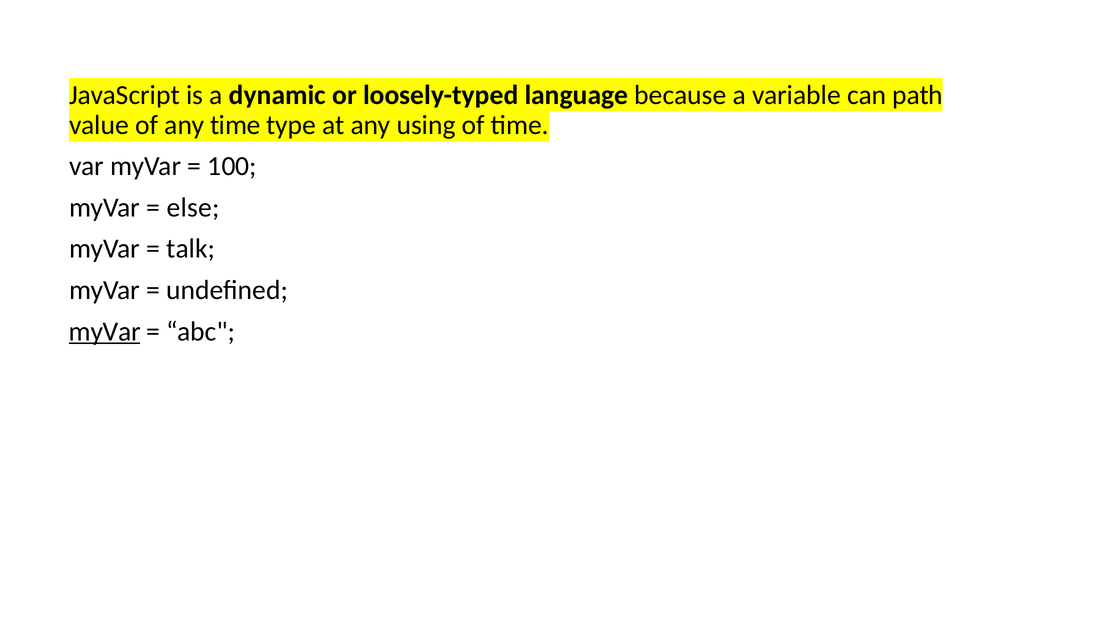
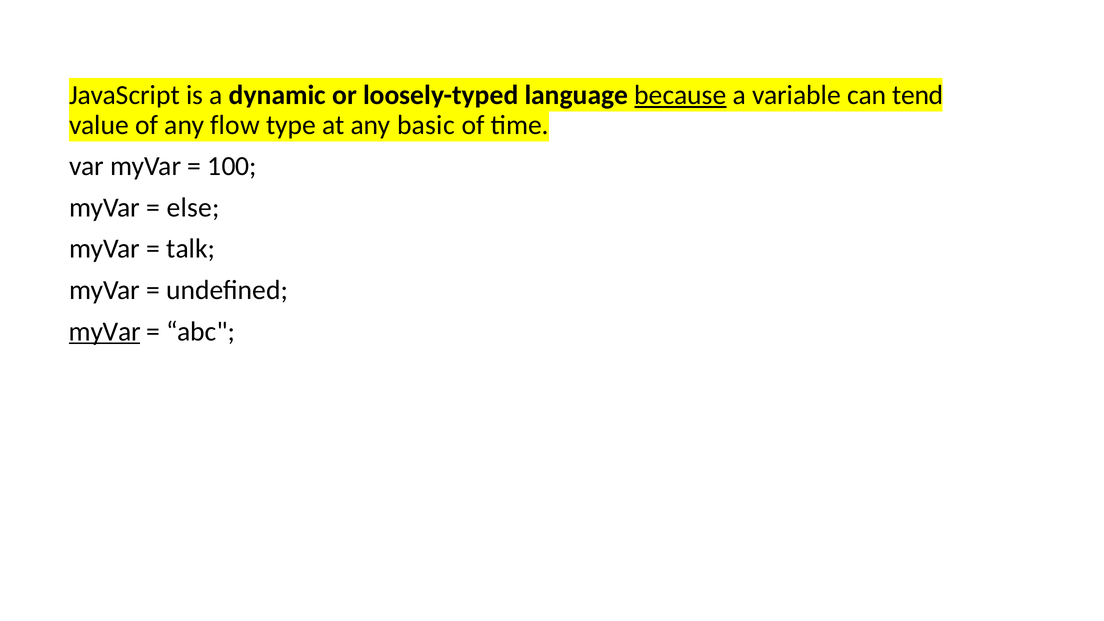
because underline: none -> present
path: path -> tend
any time: time -> flow
using: using -> basic
